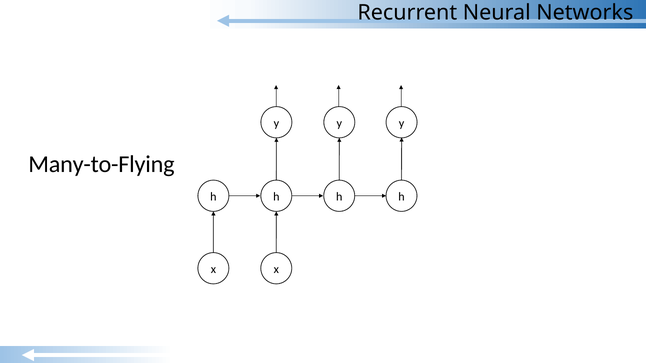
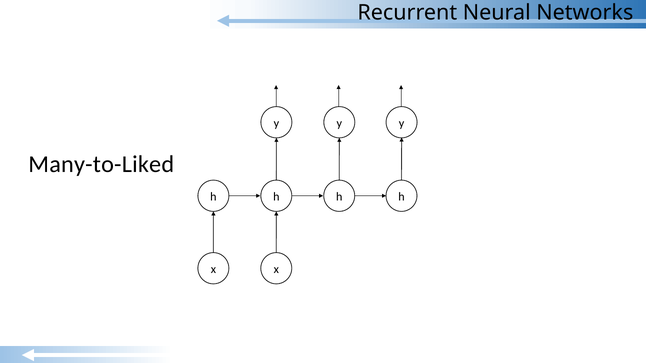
Many-to-Flying: Many-to-Flying -> Many-to-Liked
